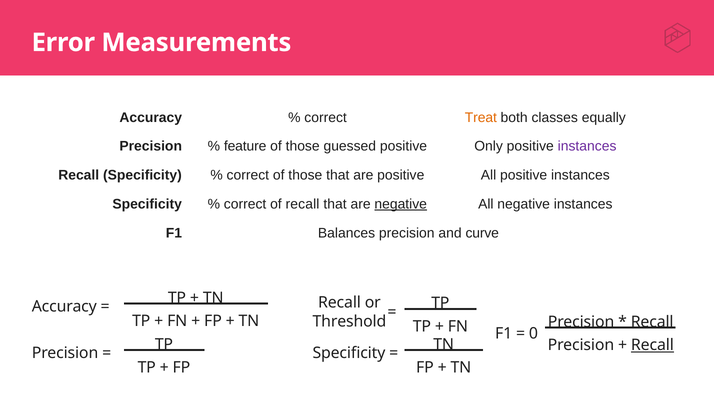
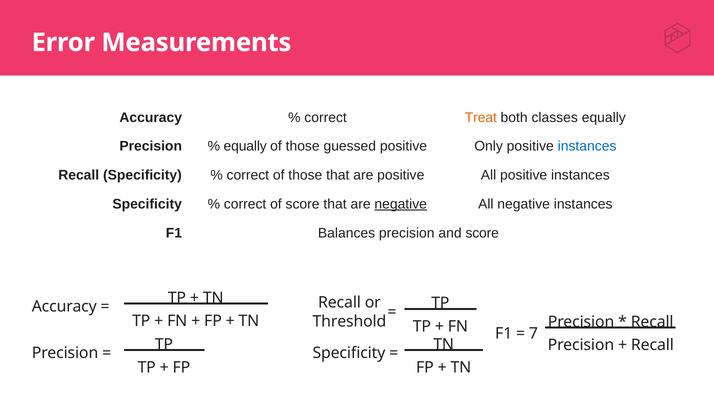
feature at (245, 146): feature -> equally
instances at (587, 146) colour: purple -> blue
of recall: recall -> score
and curve: curve -> score
0: 0 -> 7
Recall at (652, 345) underline: present -> none
